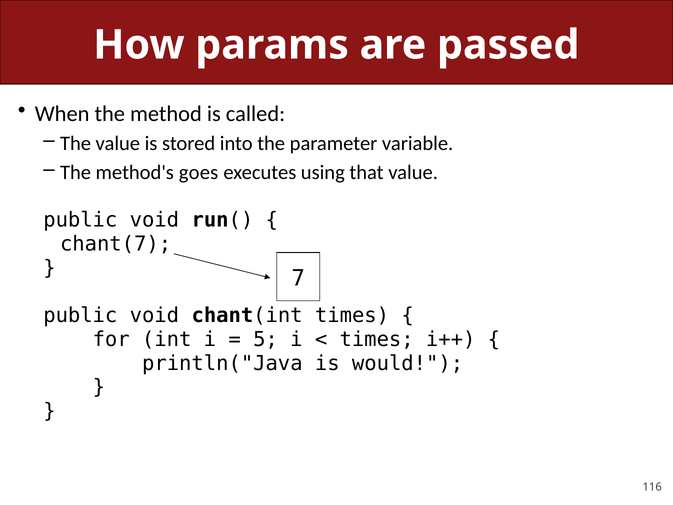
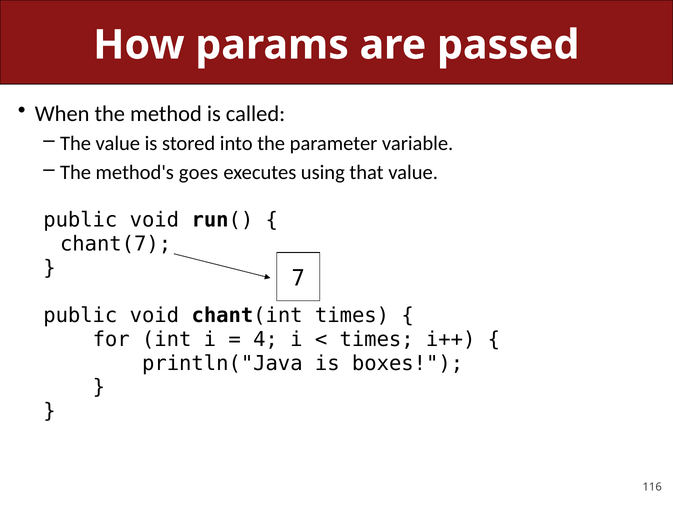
5: 5 -> 4
would: would -> boxes
